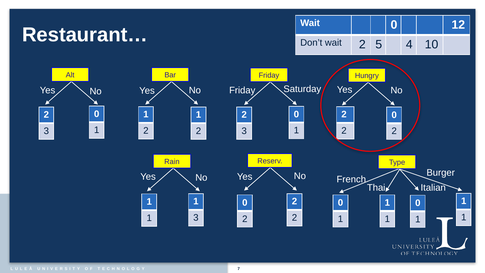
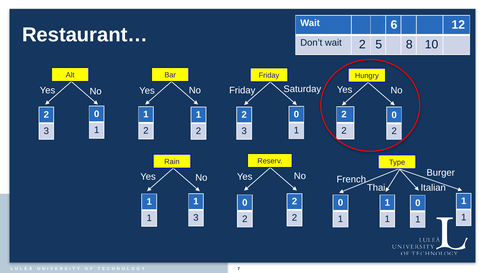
Wait 0: 0 -> 6
4: 4 -> 8
